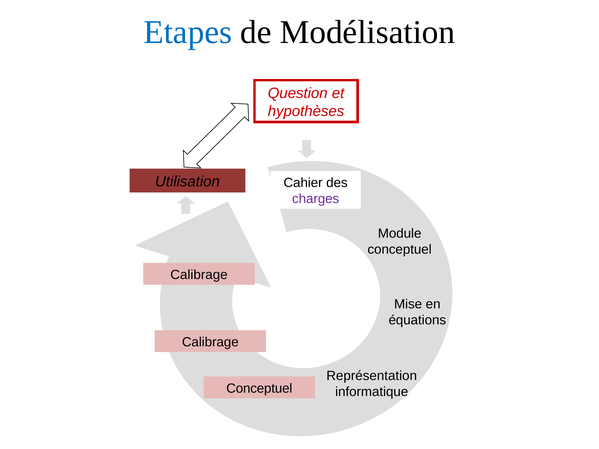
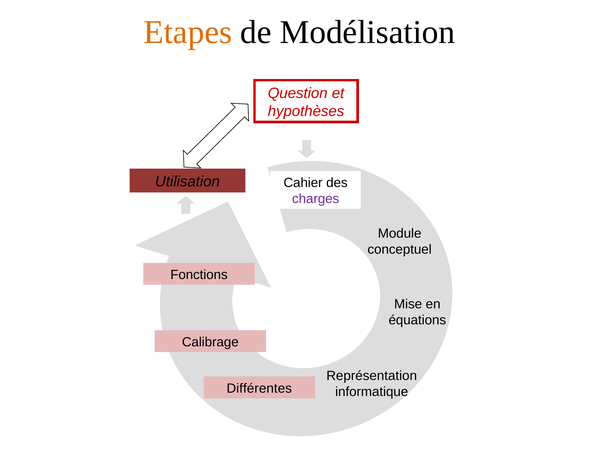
Etapes colour: blue -> orange
Calibrage at (199, 275): Calibrage -> Fonctions
Conceptuel at (259, 389): Conceptuel -> Différentes
